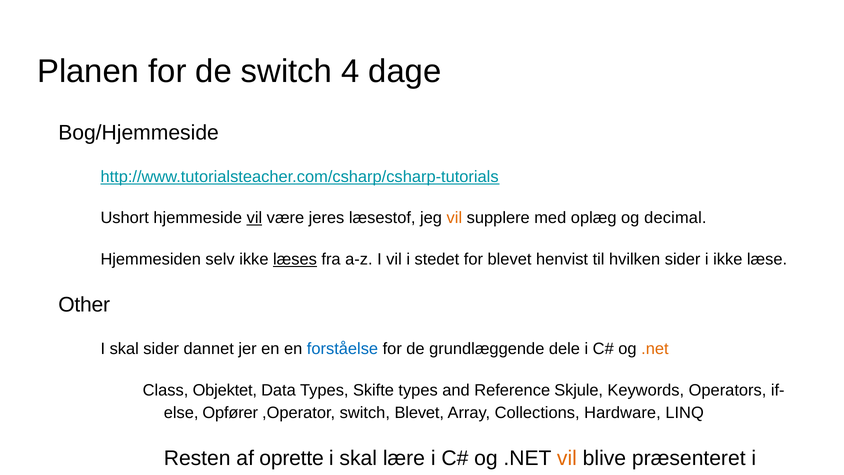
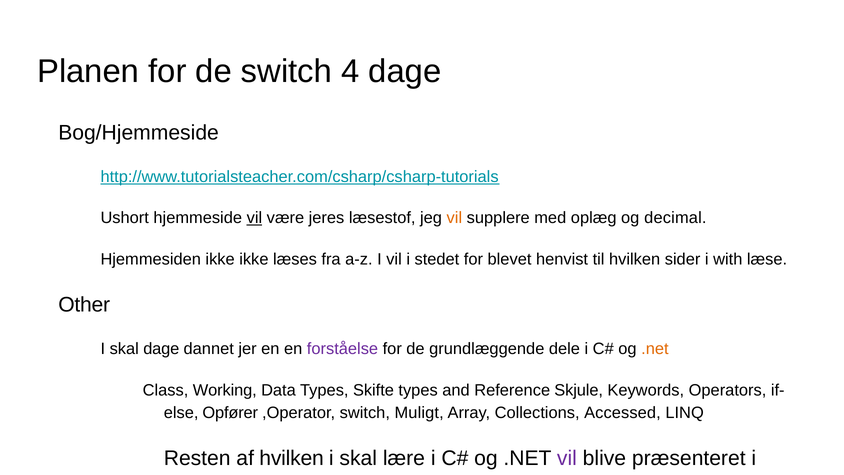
Hjemmesiden selv: selv -> ikke
læses underline: present -> none
i ikke: ikke -> with
skal sider: sider -> dage
forståelse colour: blue -> purple
Objektet: Objektet -> Working
switch Blevet: Blevet -> Muligt
Hardware: Hardware -> Accessed
af oprette: oprette -> hvilken
vil at (567, 458) colour: orange -> purple
